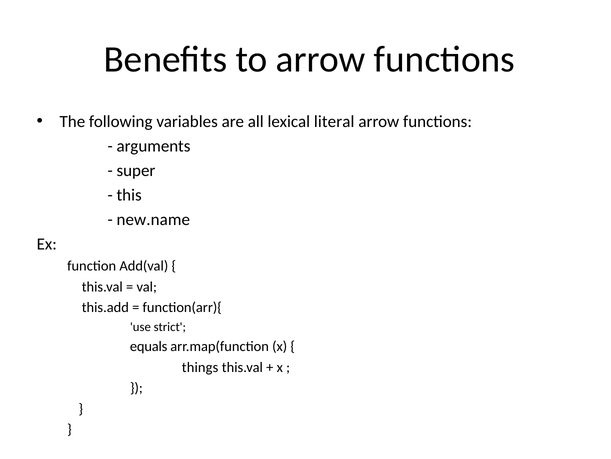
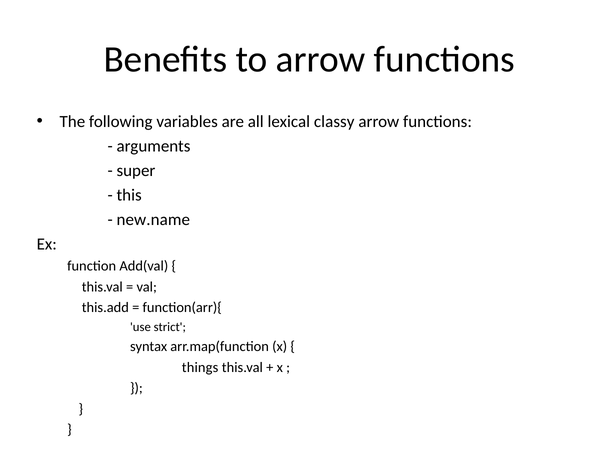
literal: literal -> classy
equals: equals -> syntax
